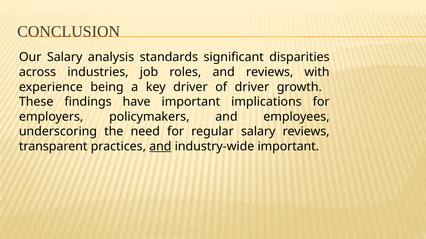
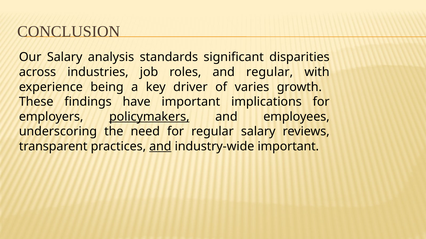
and reviews: reviews -> regular
of driver: driver -> varies
policymakers underline: none -> present
